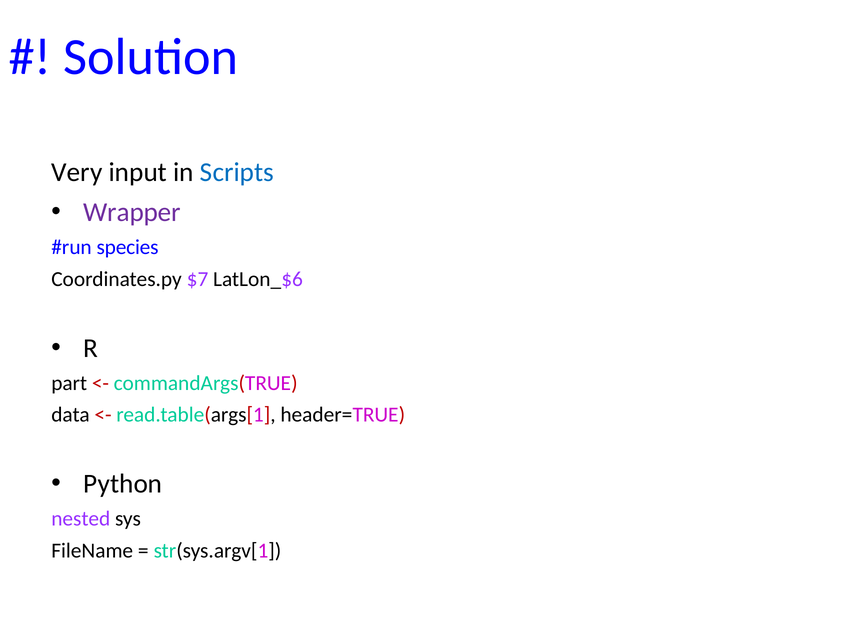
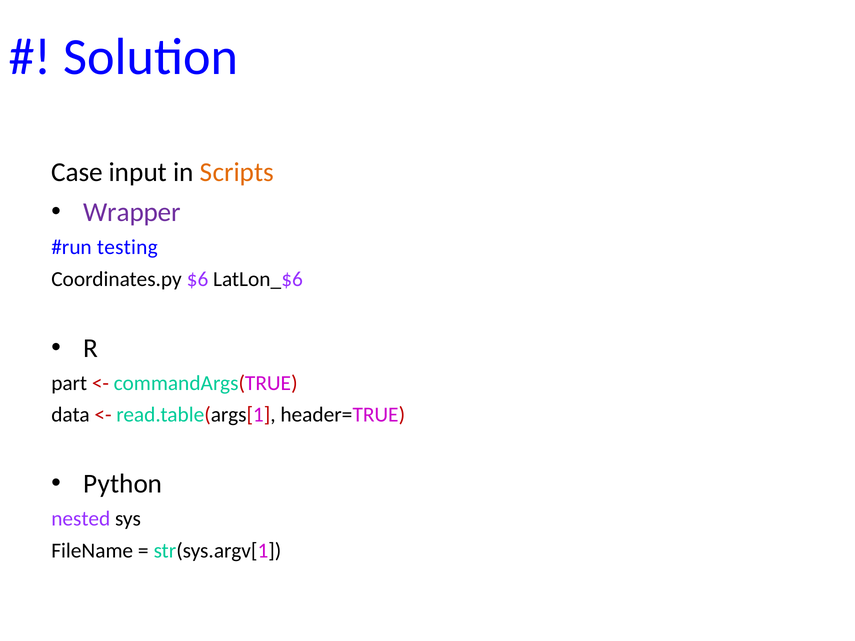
Very: Very -> Case
Scripts colour: blue -> orange
species: species -> testing
$7: $7 -> $6
